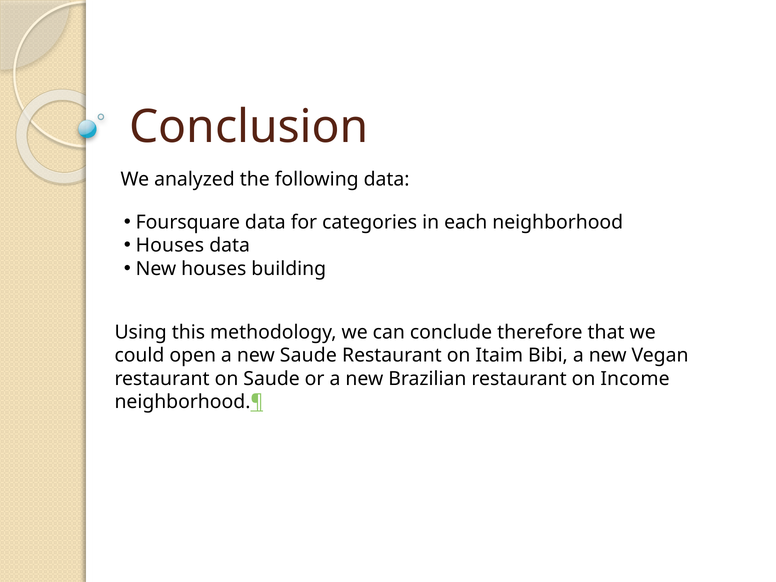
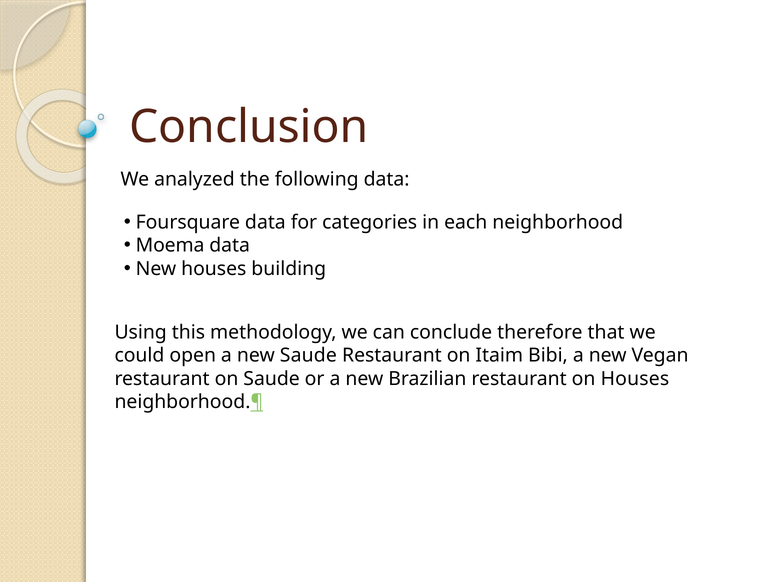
Houses at (170, 246): Houses -> Moema
on Income: Income -> Houses
